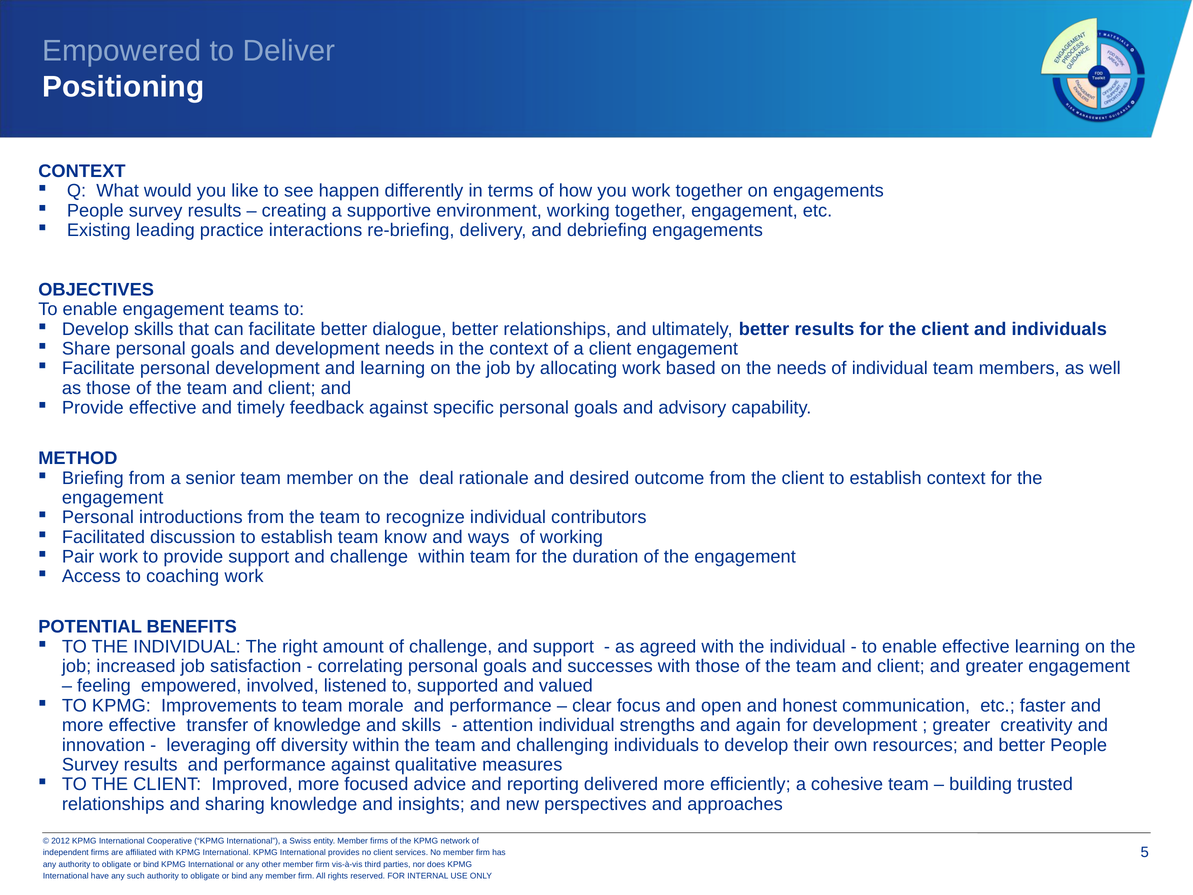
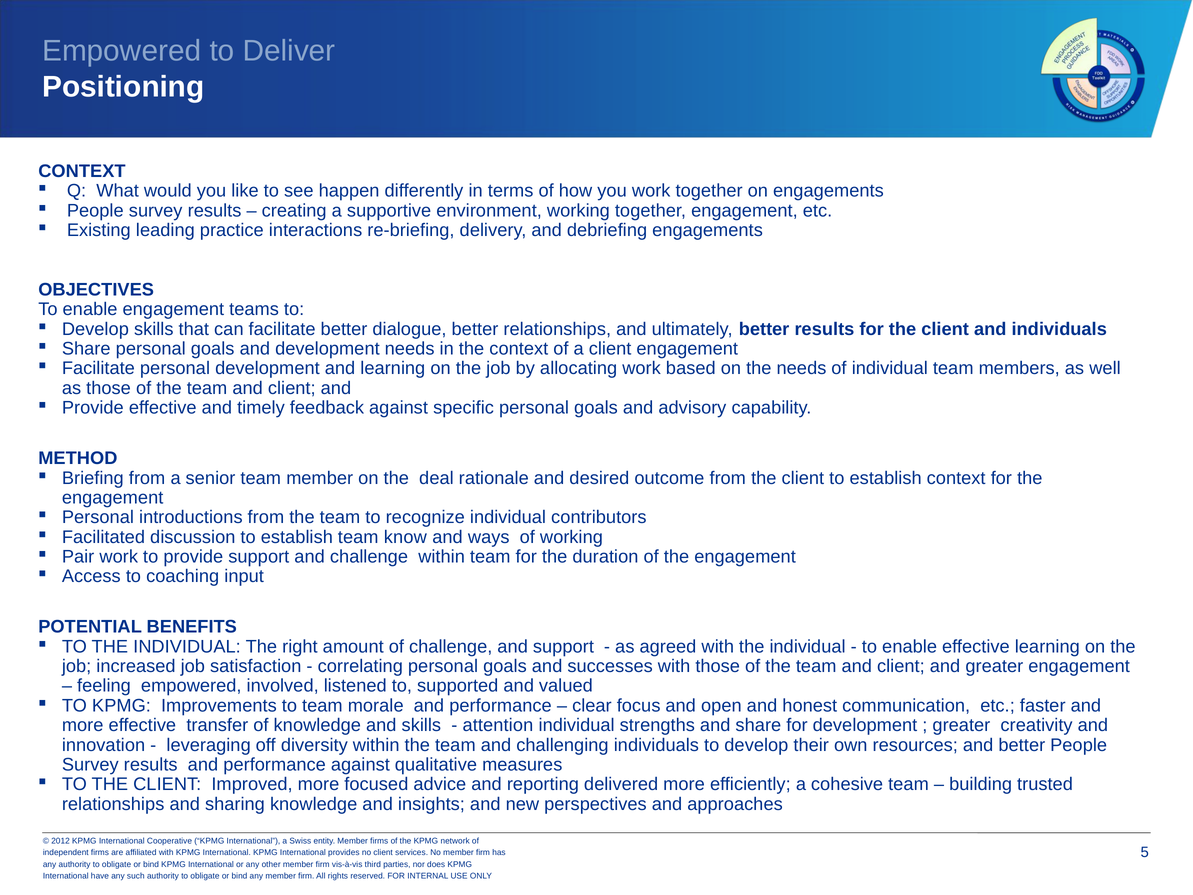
coaching work: work -> input
and again: again -> share
